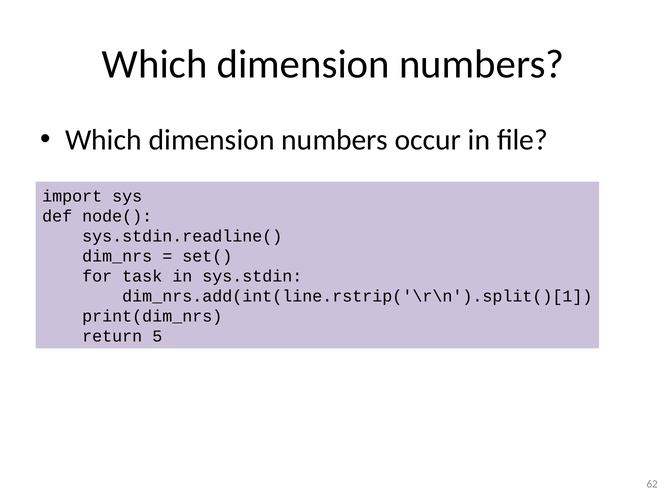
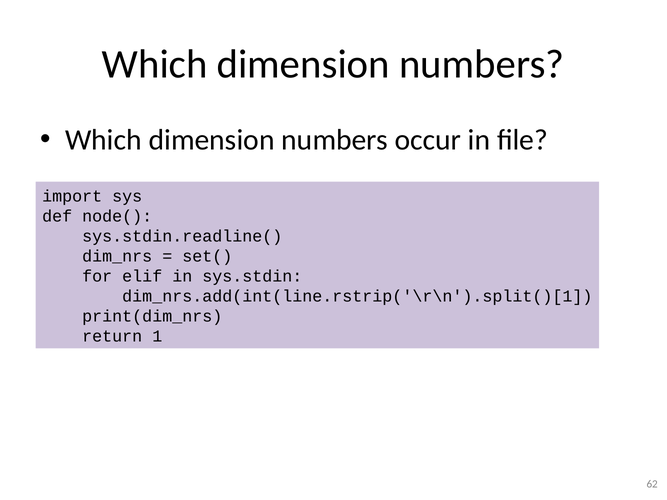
task: task -> elif
5: 5 -> 1
